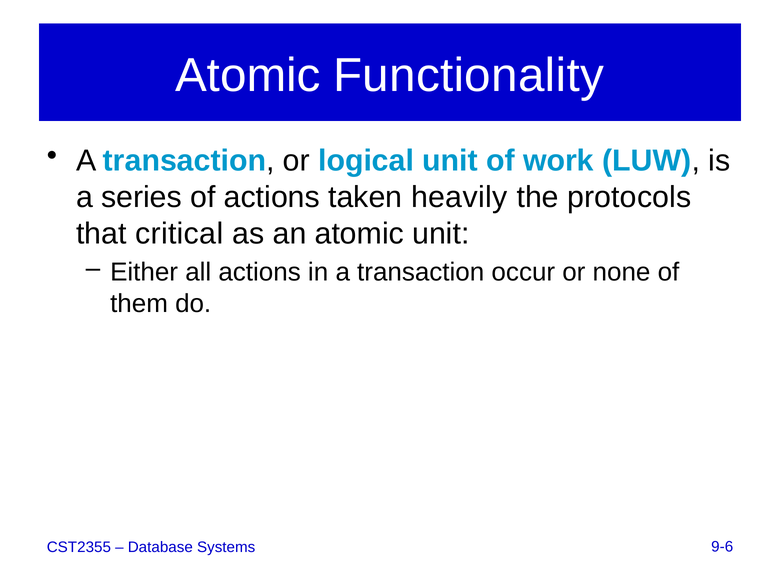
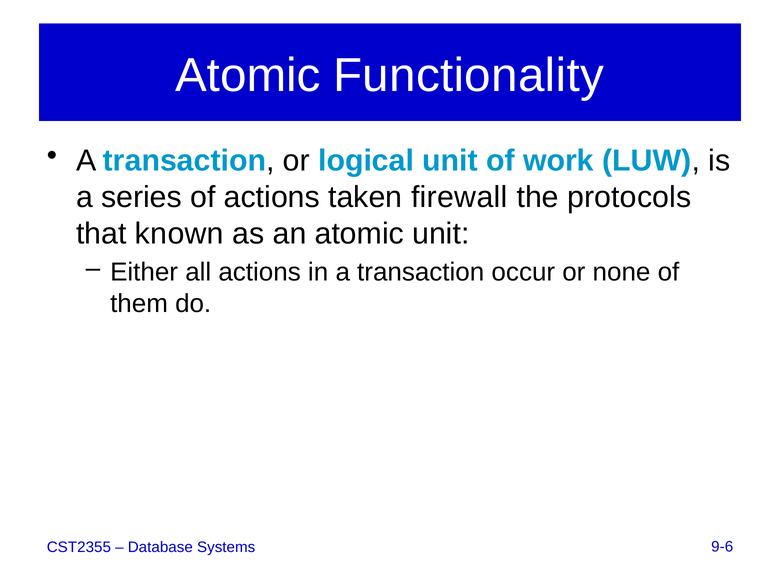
heavily: heavily -> firewall
critical: critical -> known
